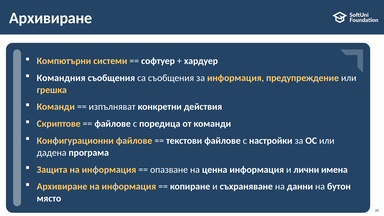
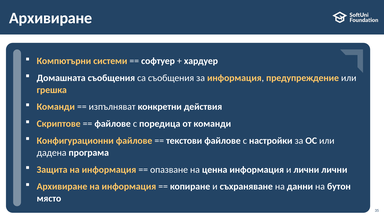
Командния: Командния -> Домашната
лични имена: имена -> лични
